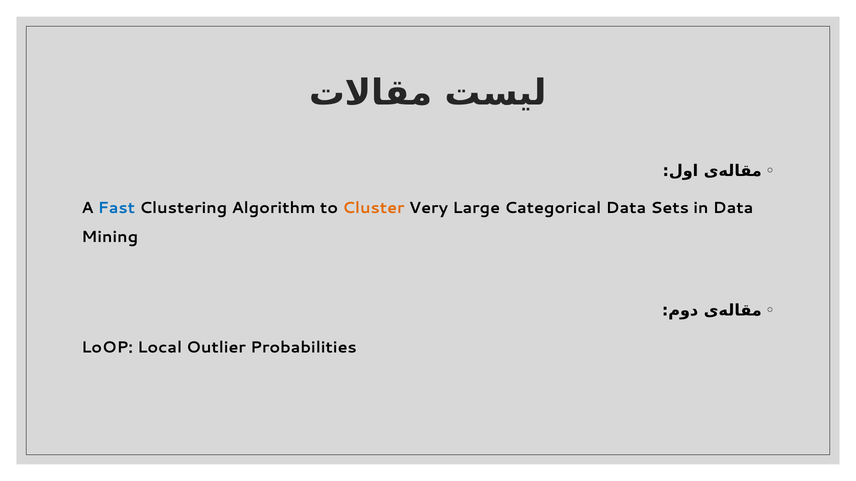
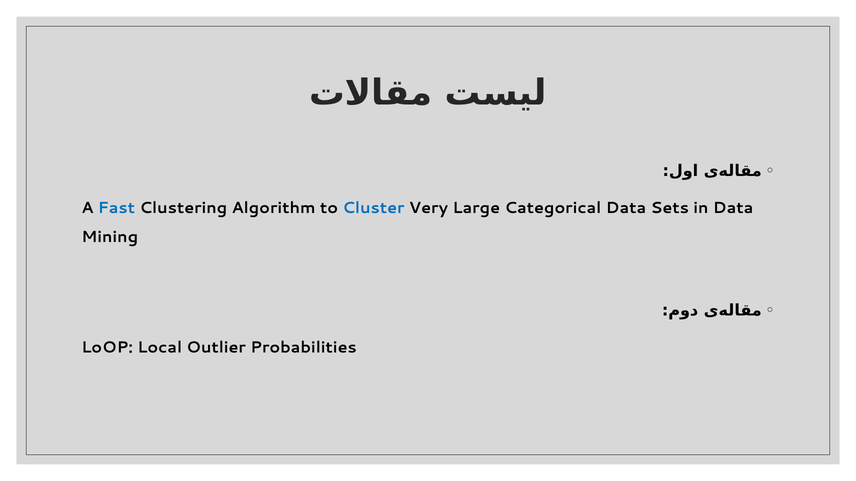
Cluster colour: orange -> blue
